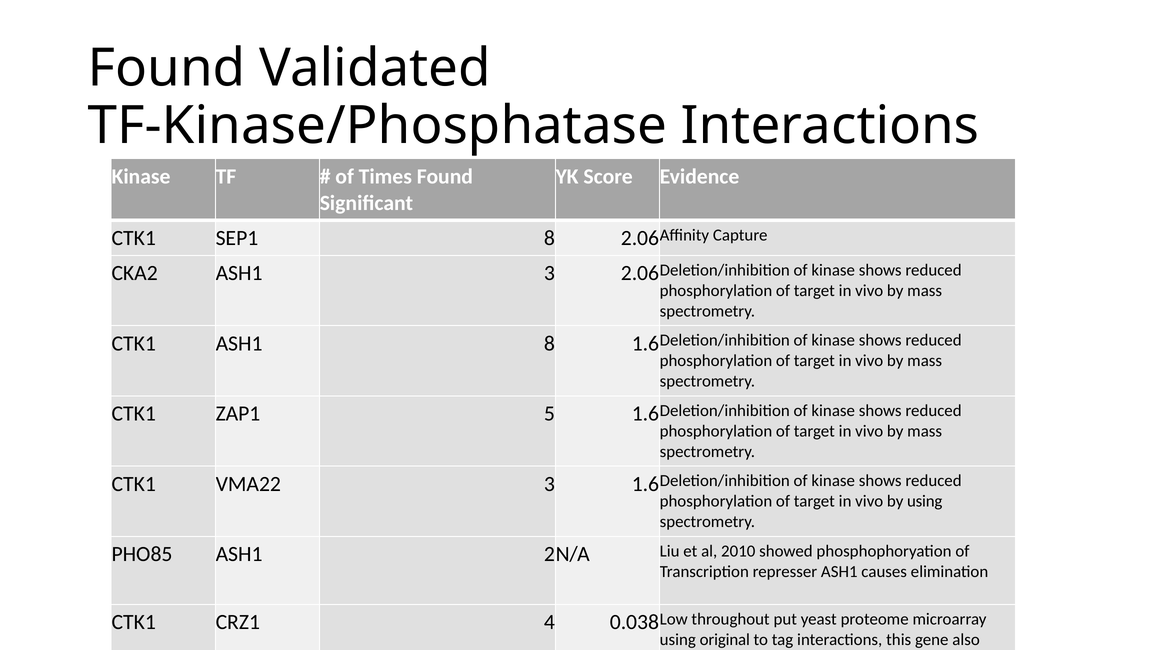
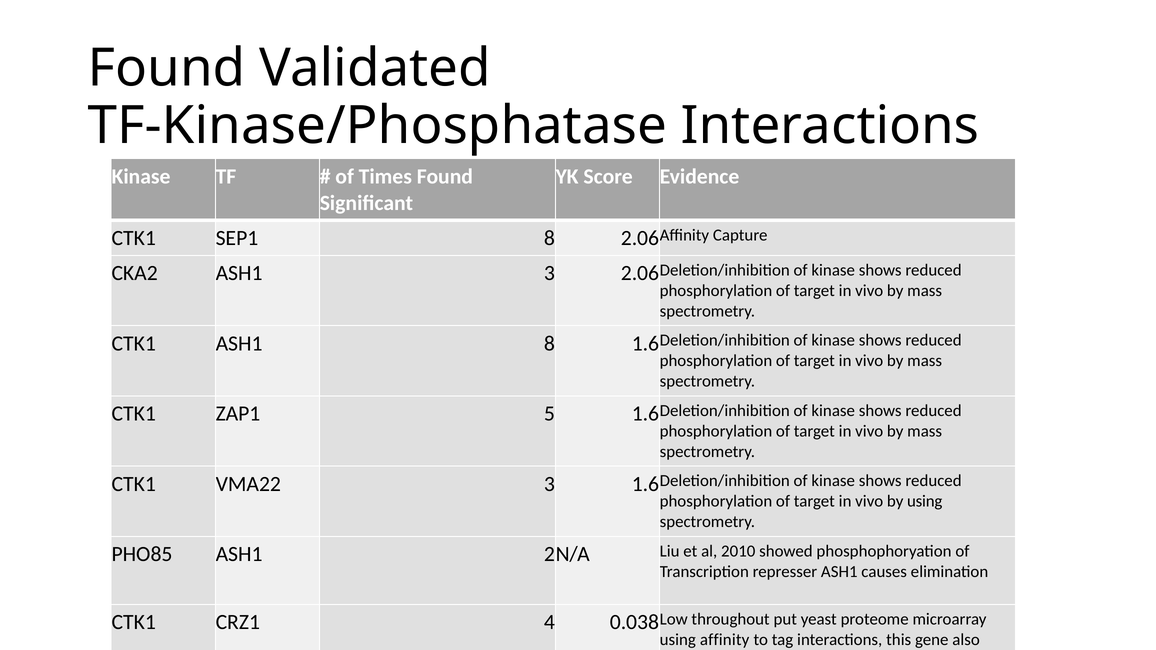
using original: original -> affinity
